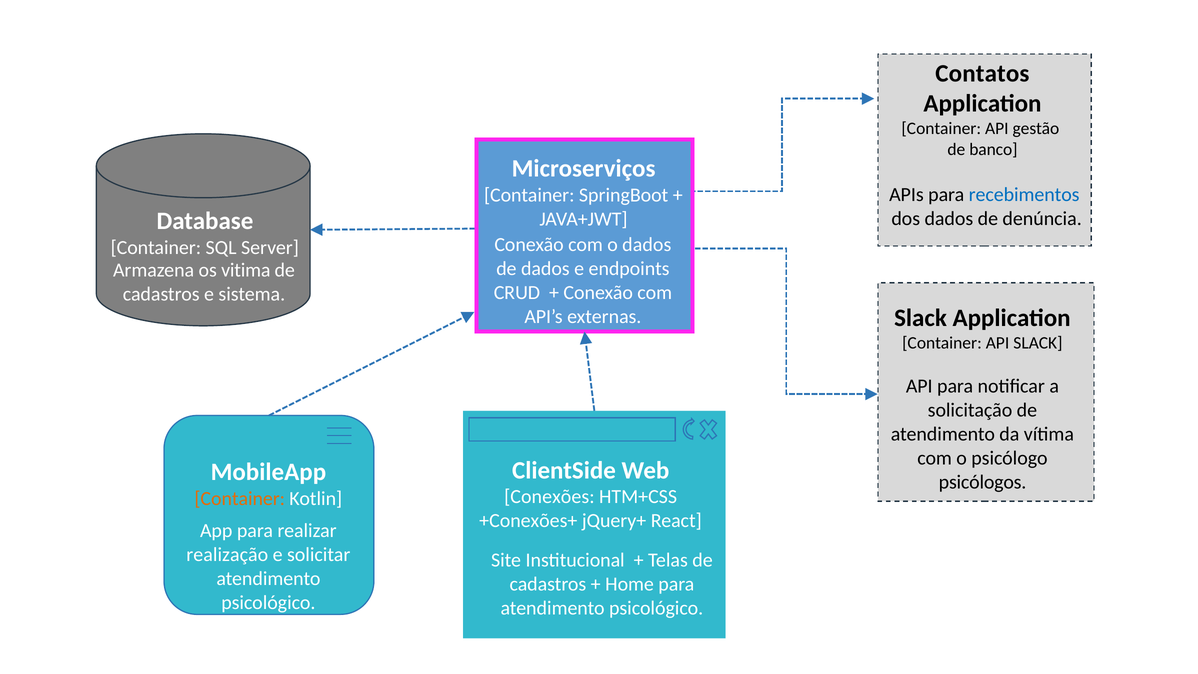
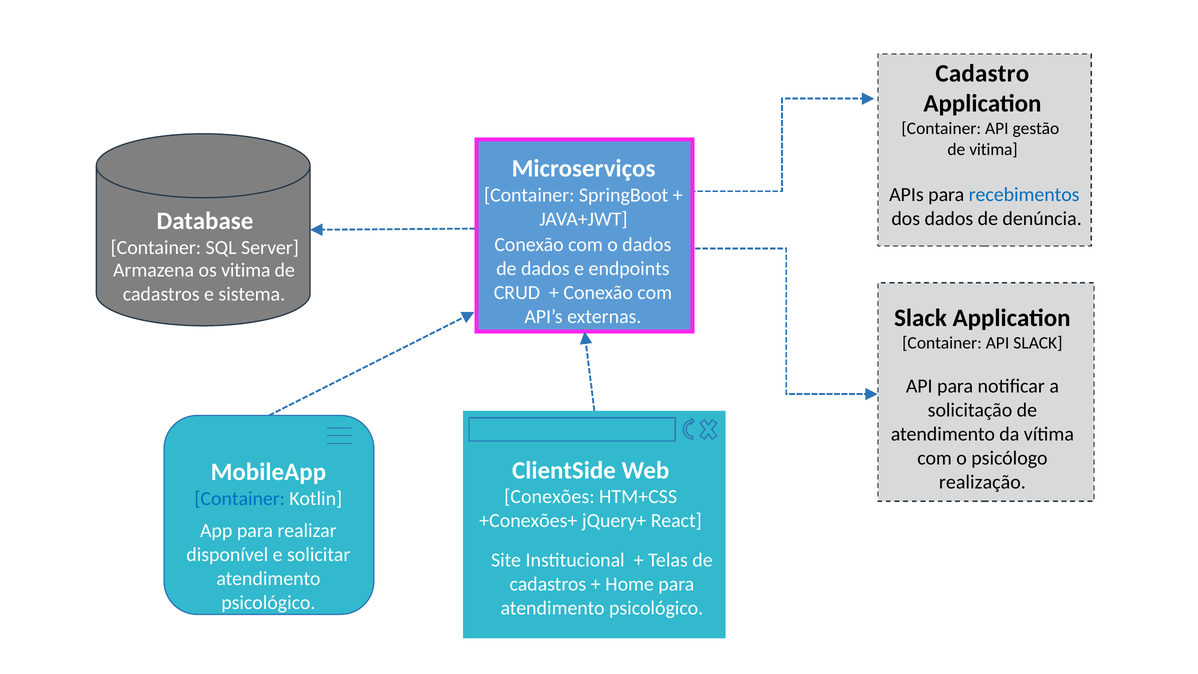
Contatos: Contatos -> Cadastro
de banco: banco -> vitima
psicólogos: psicólogos -> realização
Container at (240, 498) colour: orange -> blue
realização: realização -> disponível
